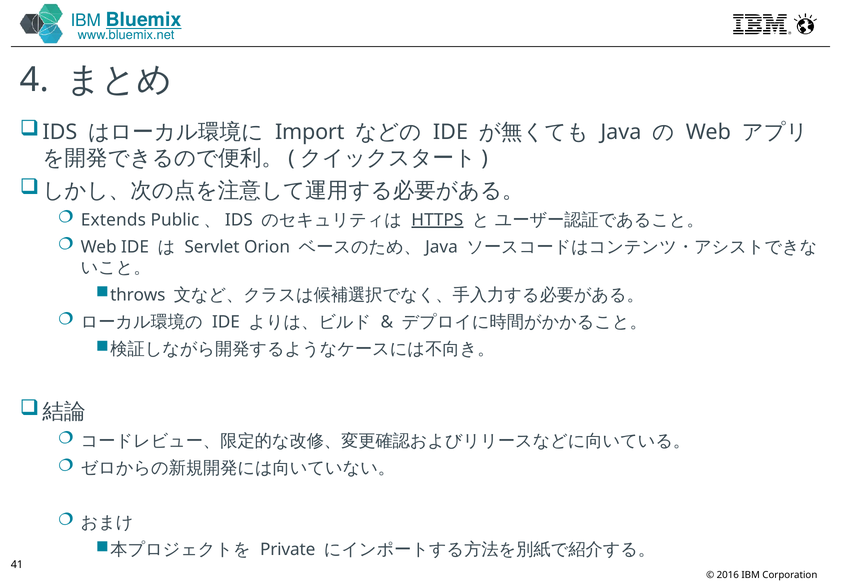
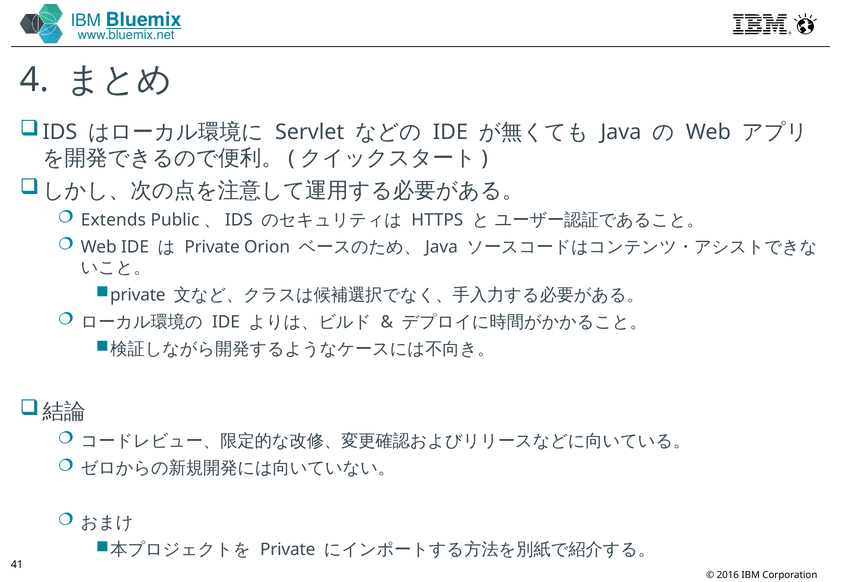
Import: Import -> Servlet
HTTPS underline: present -> none
Servlet at (212, 247): Servlet -> Private
throws at (138, 295): throws -> private
